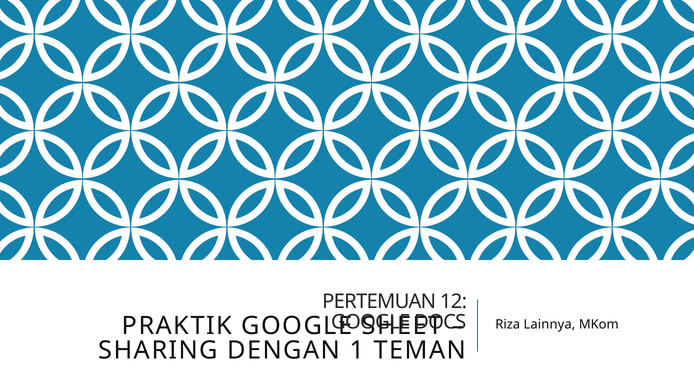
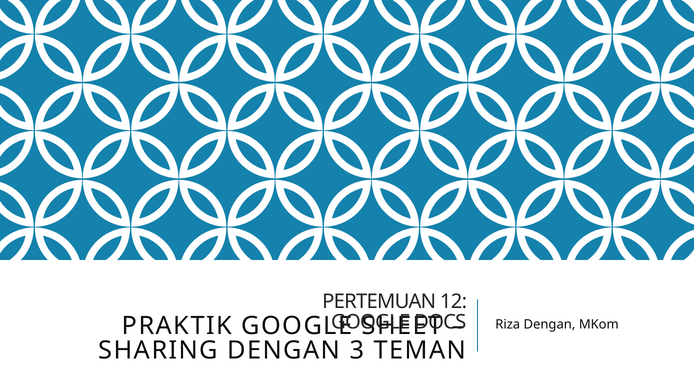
Riza Lainnya: Lainnya -> Dengan
1: 1 -> 3
